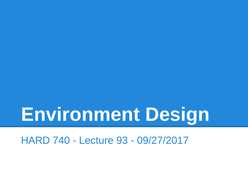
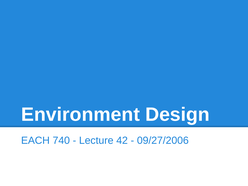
HARD: HARD -> EACH
93: 93 -> 42
09/27/2017: 09/27/2017 -> 09/27/2006
